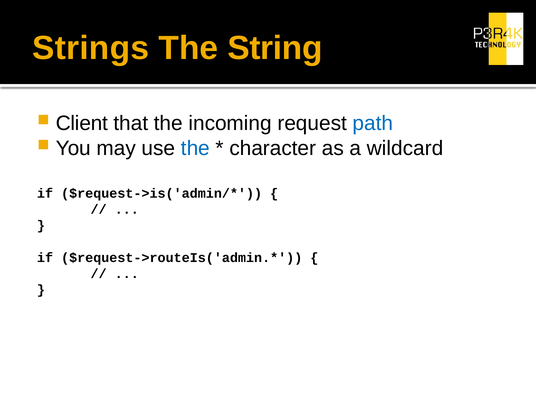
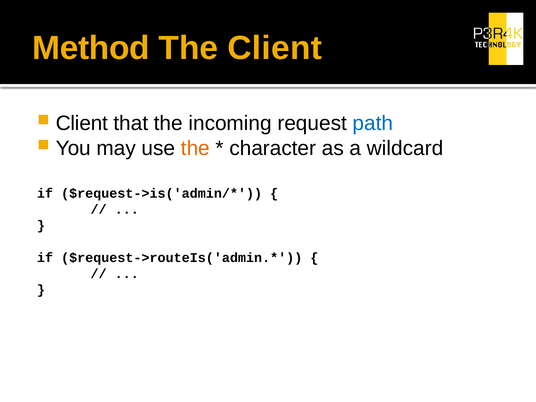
Strings: Strings -> Method
The String: String -> Client
the at (195, 148) colour: blue -> orange
